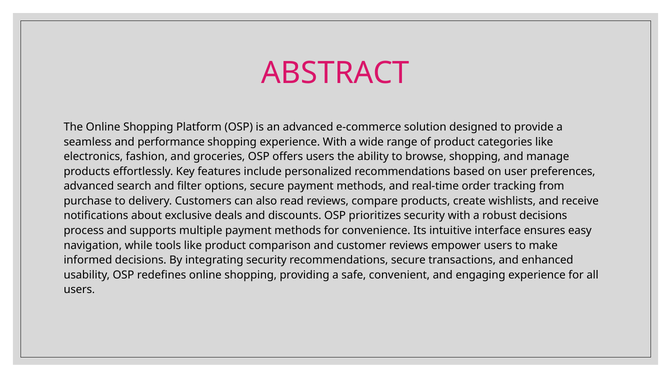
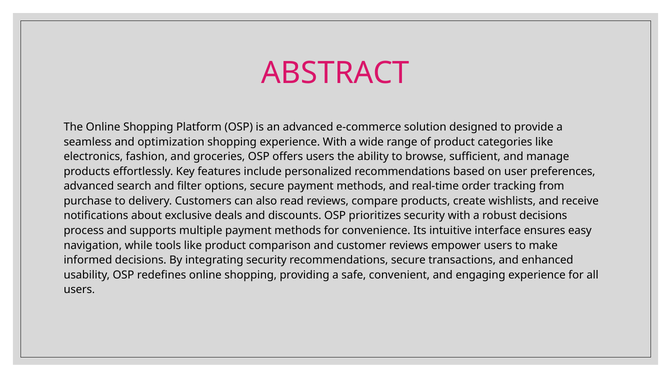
performance: performance -> optimization
browse shopping: shopping -> sufficient
